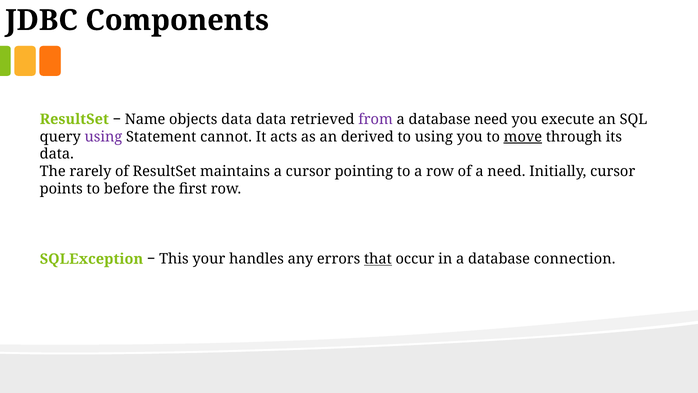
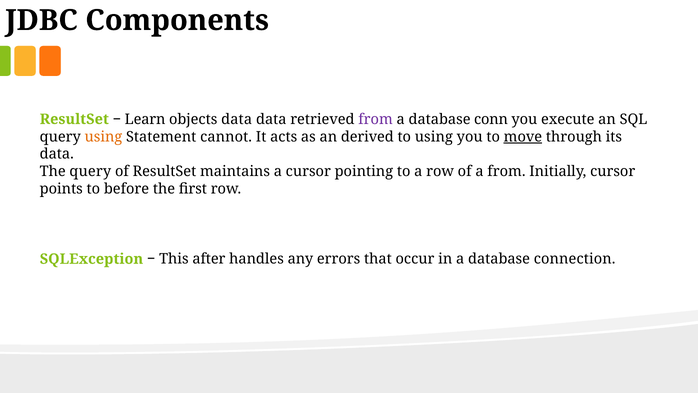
Name: Name -> Learn
database need: need -> conn
using at (103, 137) colour: purple -> orange
The rarely: rarely -> query
a need: need -> from
your: your -> after
that underline: present -> none
